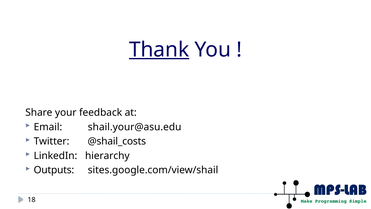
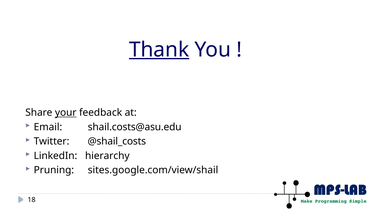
your underline: none -> present
shail.your@asu.edu: shail.your@asu.edu -> shail.costs@asu.edu
Outputs: Outputs -> Pruning
